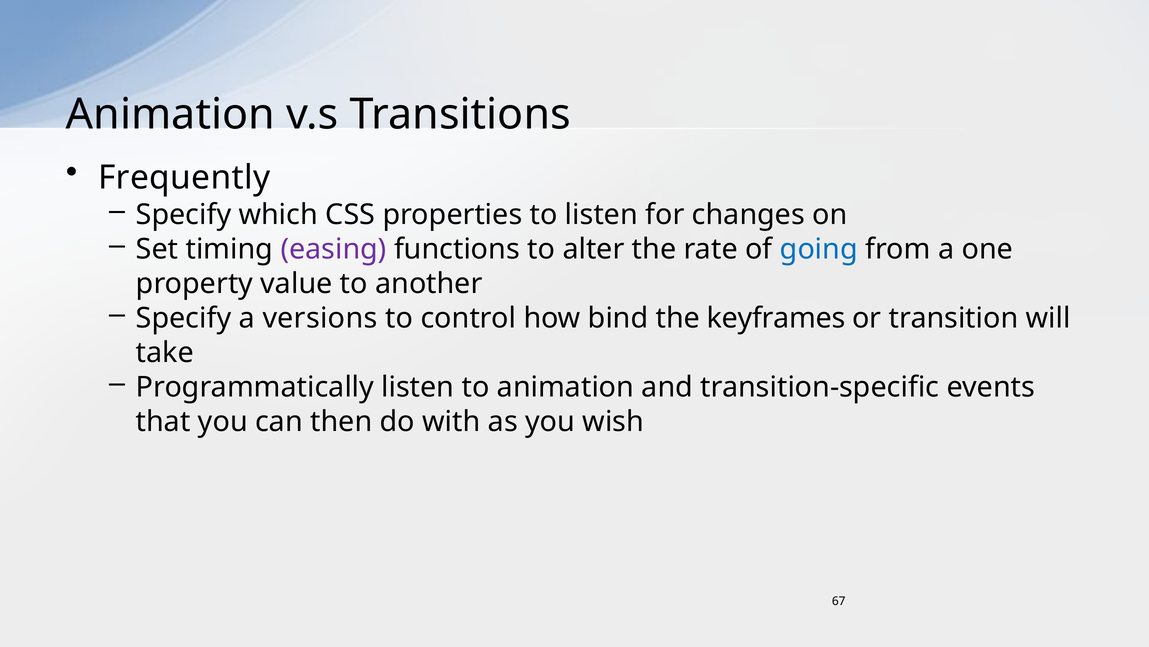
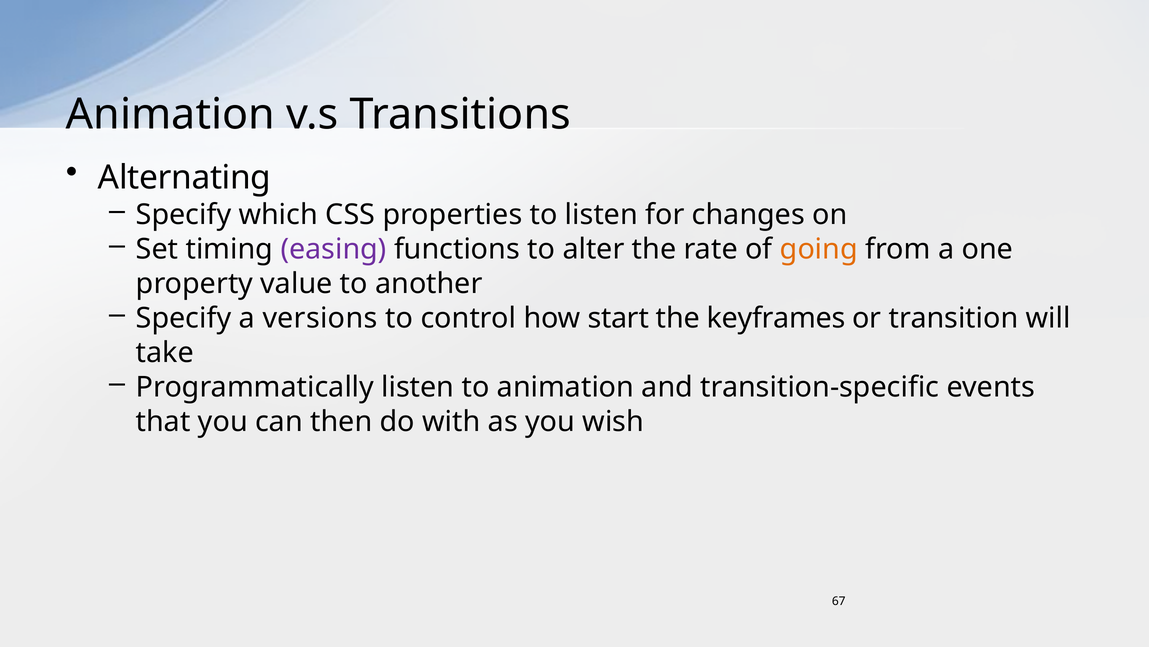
Frequently: Frequently -> Alternating
going colour: blue -> orange
bind: bind -> start
